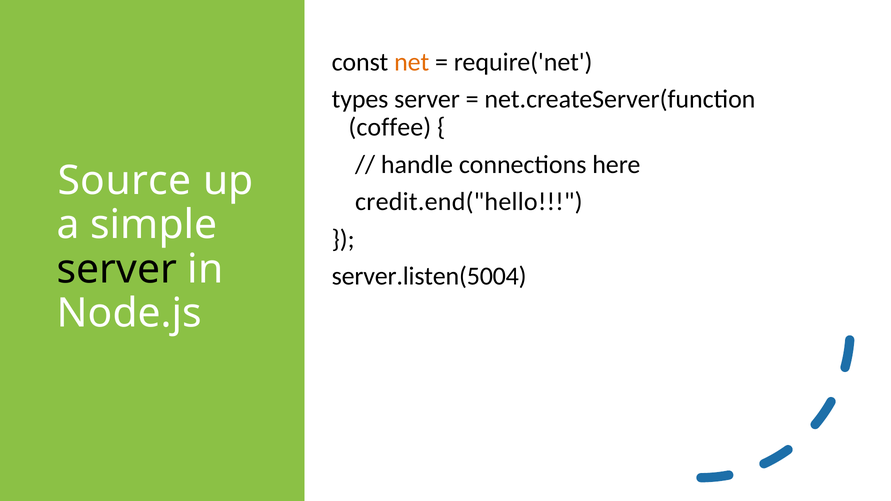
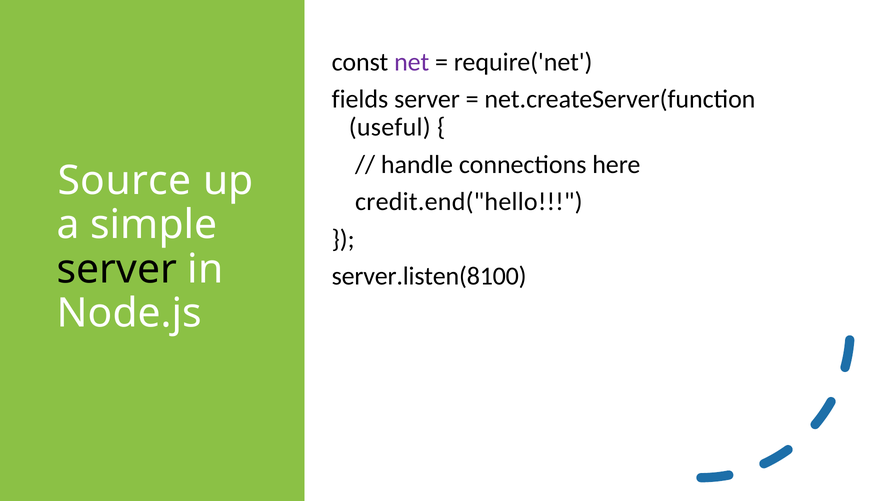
net colour: orange -> purple
types: types -> fields
coffee: coffee -> useful
server.listen(5004: server.listen(5004 -> server.listen(8100
